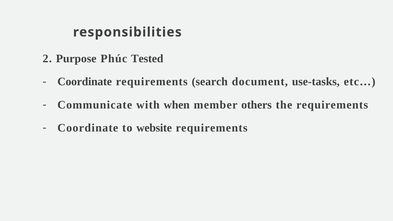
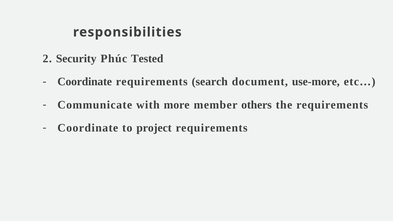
Purpose: Purpose -> Security
use-tasks: use-tasks -> use-more
when: when -> more
website: website -> project
